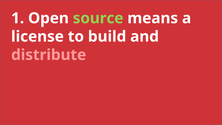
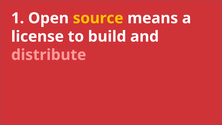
source colour: light green -> yellow
